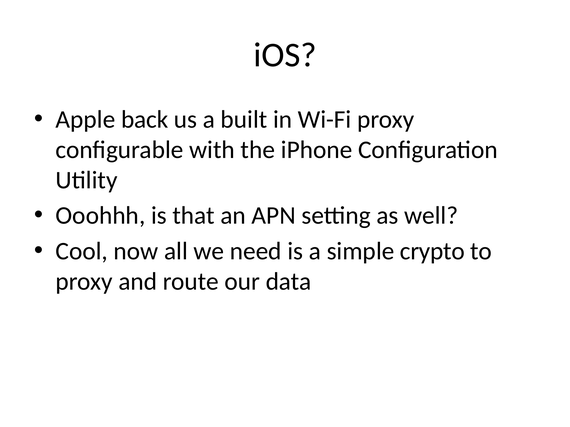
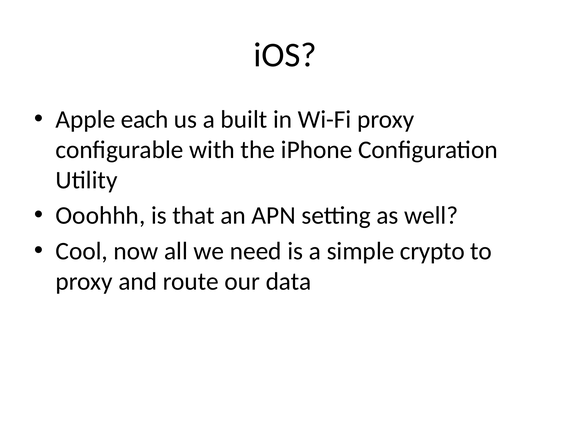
back: back -> each
